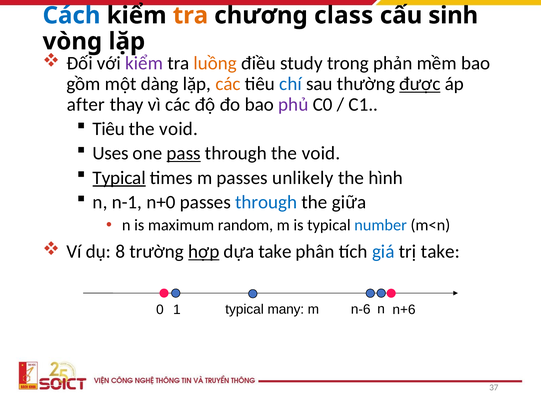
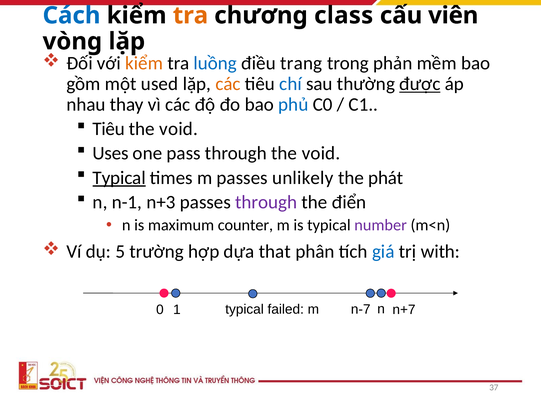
sinh: sinh -> viên
kiểm at (144, 63) colour: purple -> orange
luồng colour: orange -> blue
study: study -> trang
dàng: dàng -> used
after: after -> nhau
phủ colour: purple -> blue
pass underline: present -> none
hình: hình -> phát
n+0: n+0 -> n+3
through at (266, 202) colour: blue -> purple
giữa: giữa -> điển
random: random -> counter
number colour: blue -> purple
8: 8 -> 5
hợp underline: present -> none
dựa take: take -> that
trị take: take -> with
many: many -> failed
n-6: n-6 -> n-7
n+6: n+6 -> n+7
